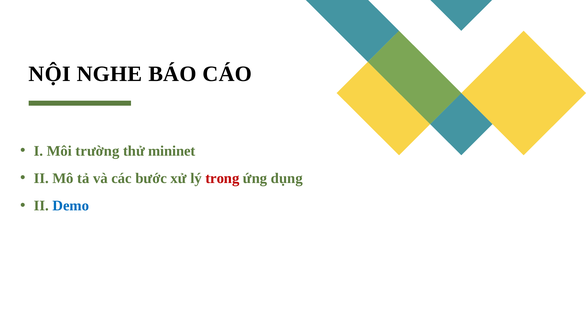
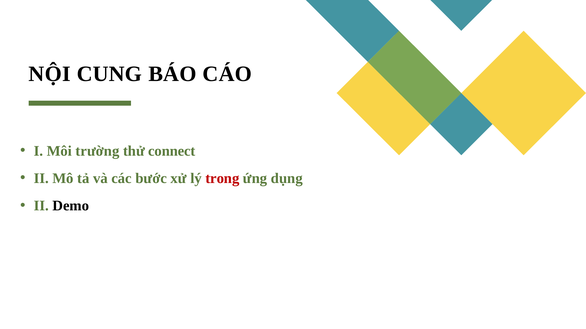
NGHE: NGHE -> CUNG
mininet: mininet -> connect
Demo colour: blue -> black
